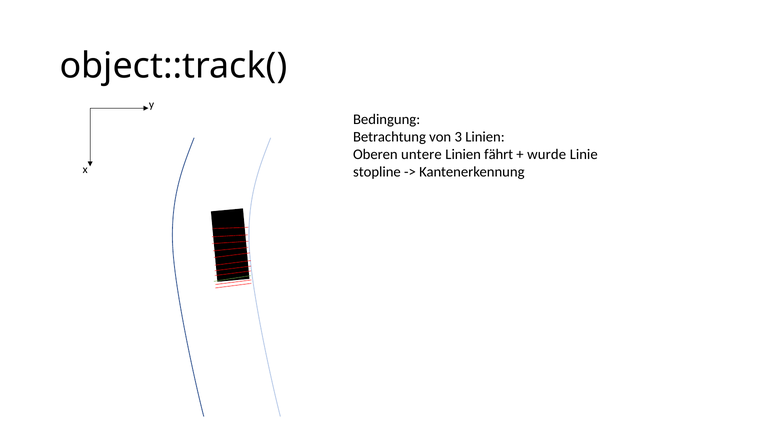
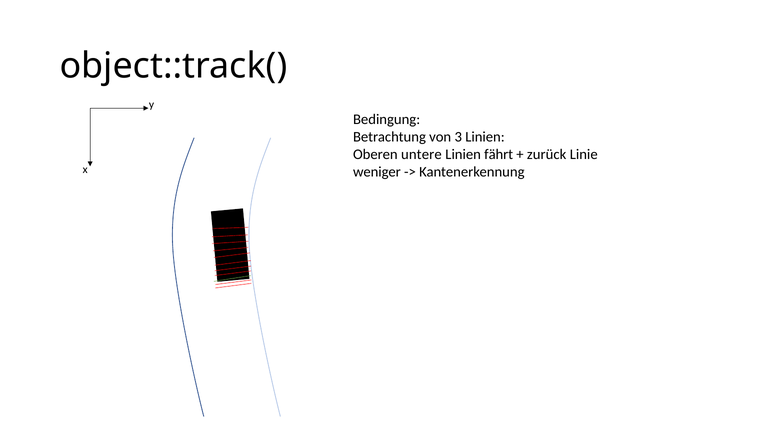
wurde: wurde -> zurück
stopline: stopline -> weniger
